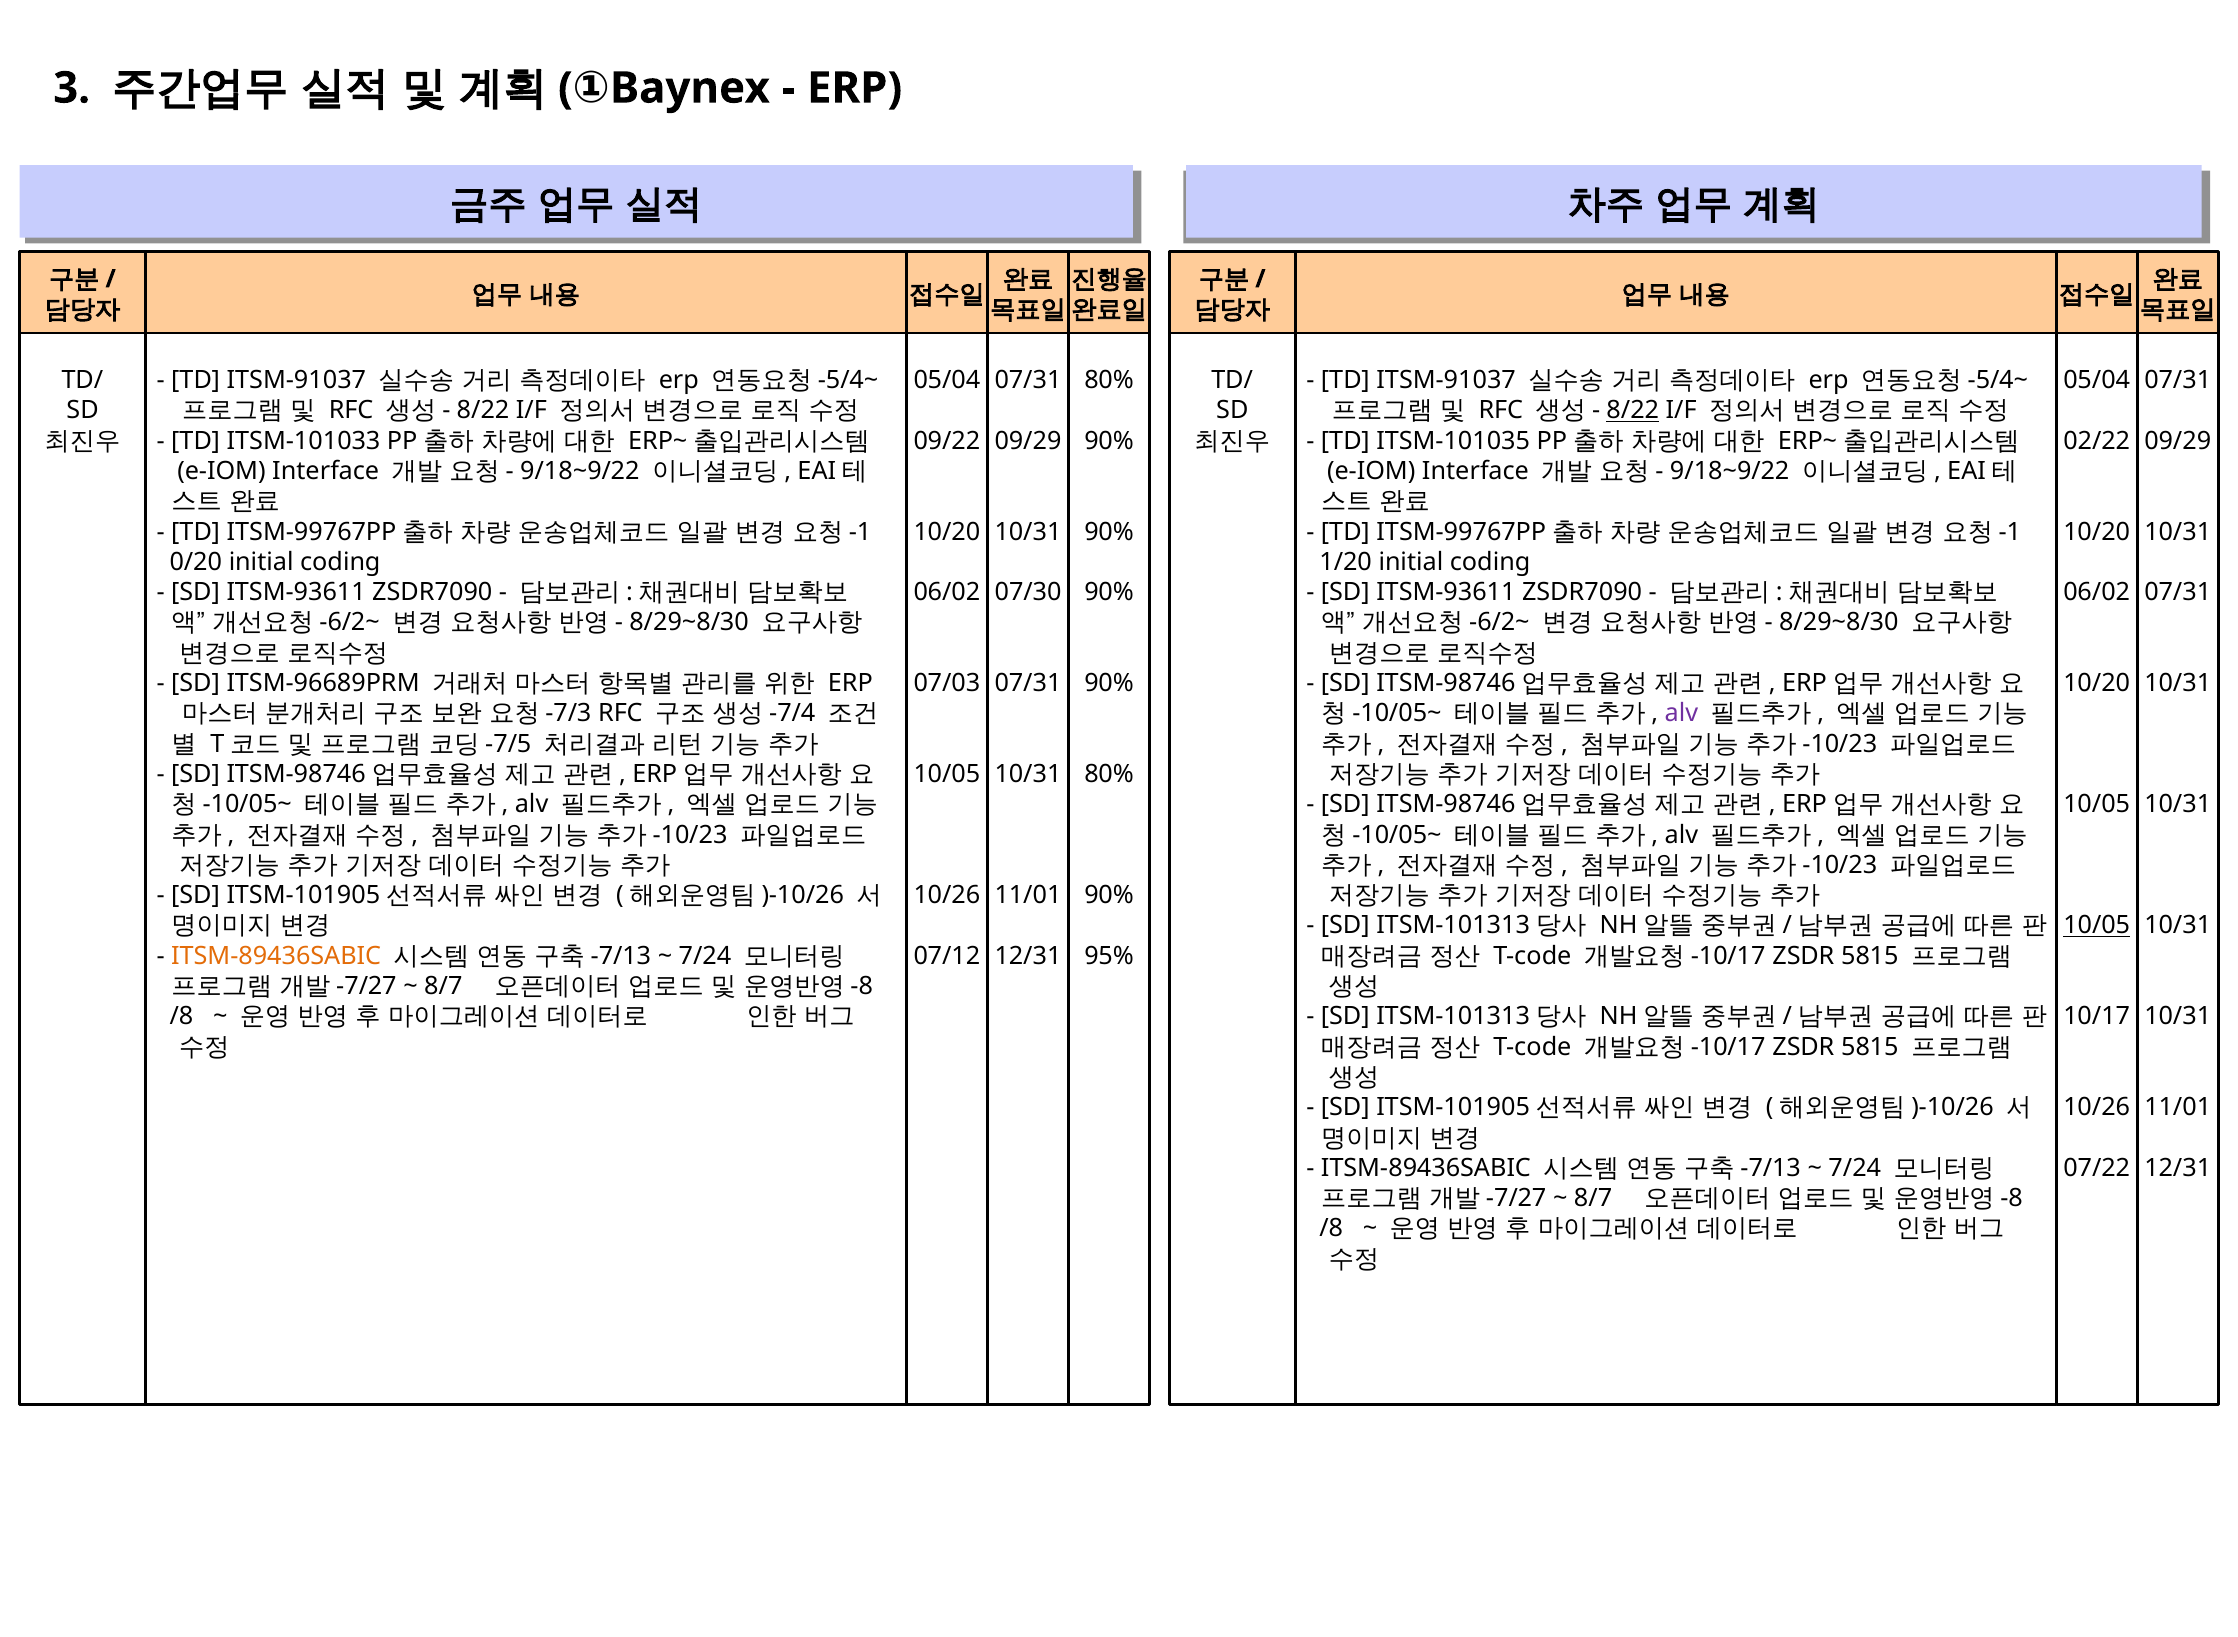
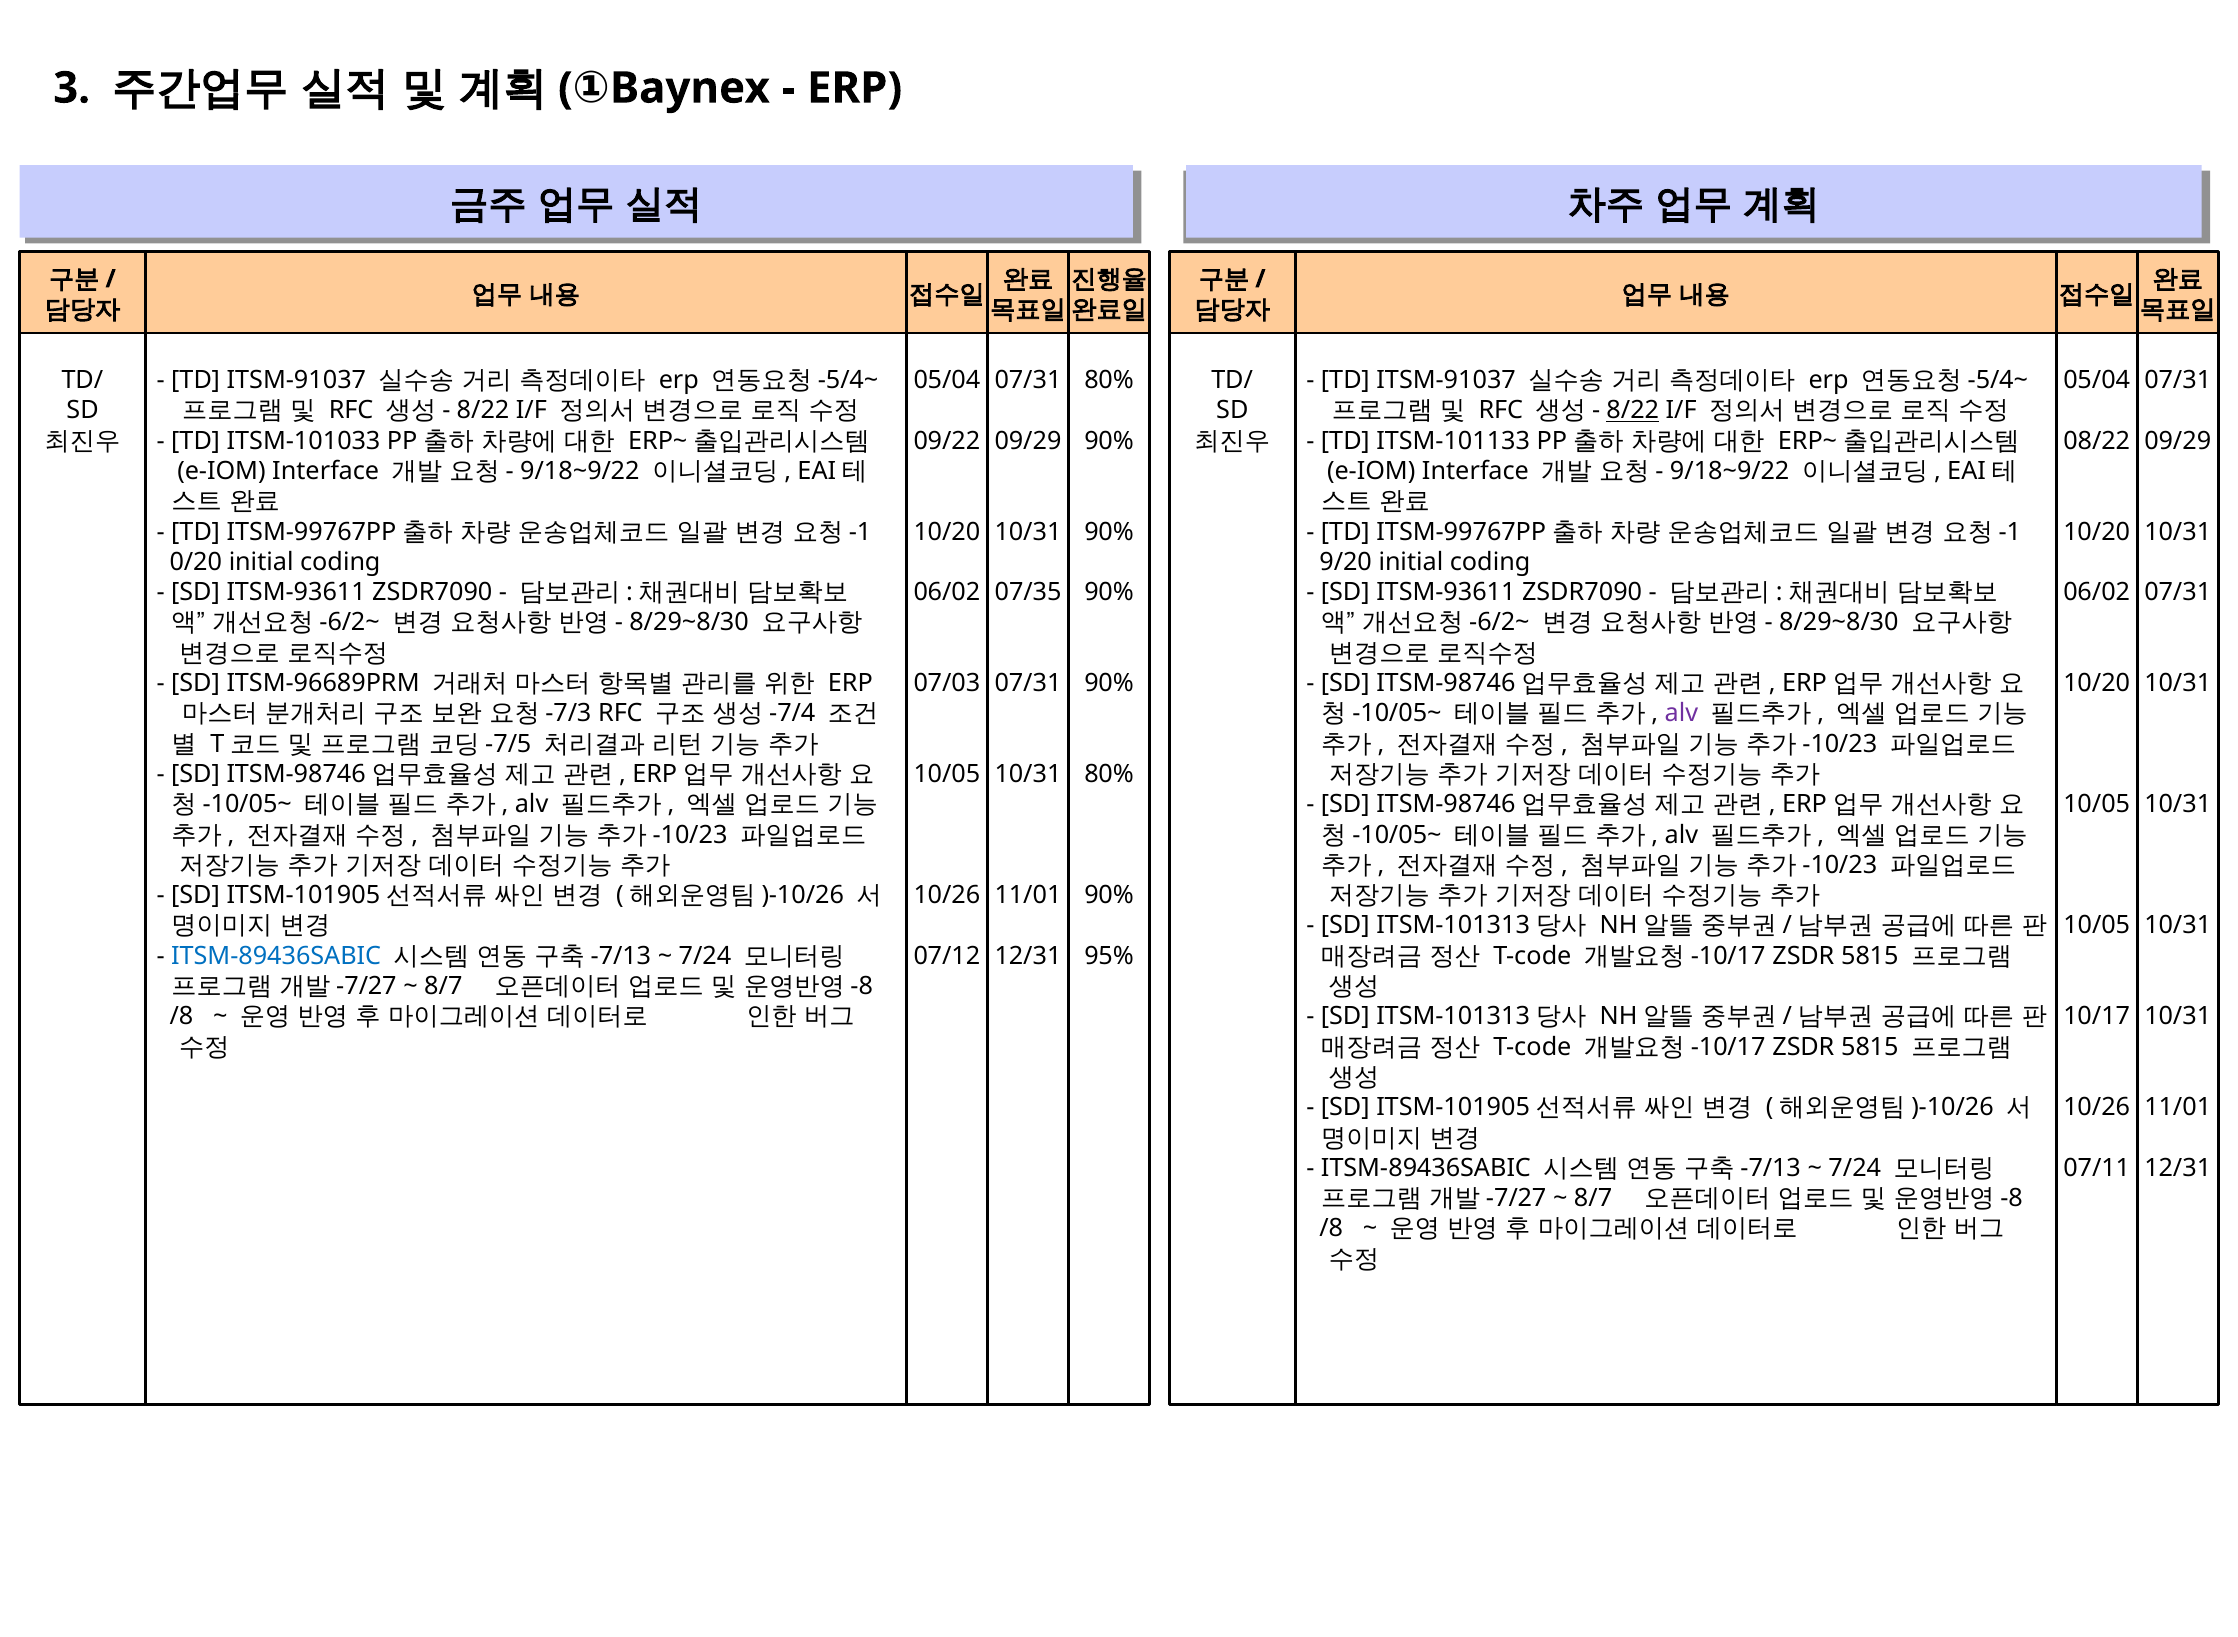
ITSM-101035: ITSM-101035 -> ITSM-101133
02/22: 02/22 -> 08/22
1/20: 1/20 -> 9/20
07/30: 07/30 -> 07/35
10/05 at (2097, 925) underline: present -> none
ITSM-89436SABIC at (276, 956) colour: orange -> blue
07/22: 07/22 -> 07/11
